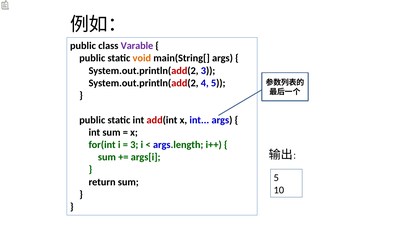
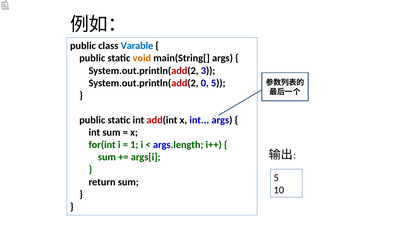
Varable colour: purple -> blue
4: 4 -> 0
3 at (134, 145): 3 -> 1
